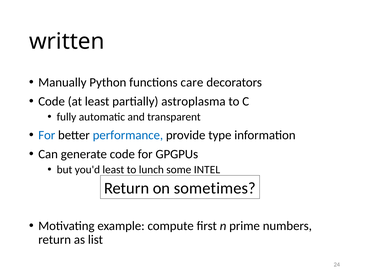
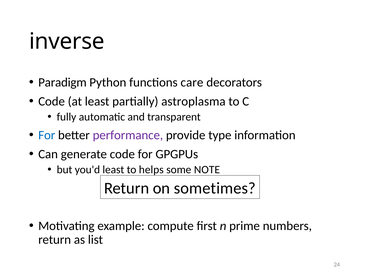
written: written -> inverse
Manually: Manually -> Paradigm
performance colour: blue -> purple
lunch: lunch -> helps
INTEL: INTEL -> NOTE
